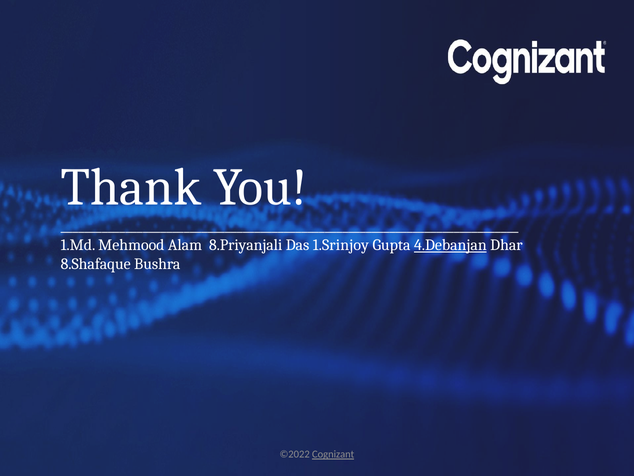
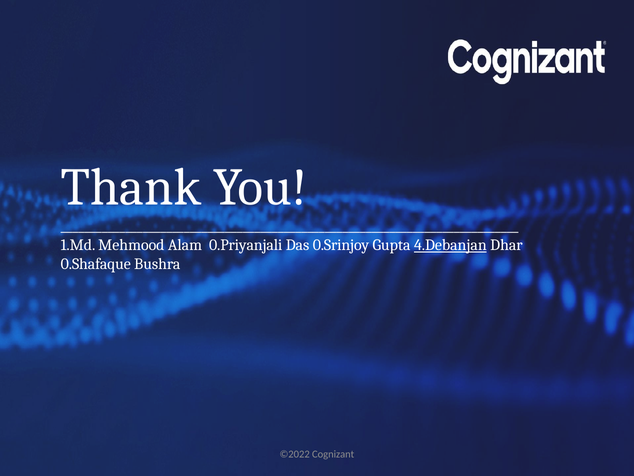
8.Priyanjali: 8.Priyanjali -> 0.Priyanjali
1.Srinjoy: 1.Srinjoy -> 0.Srinjoy
8.Shafaque: 8.Shafaque -> 0.Shafaque
Cognizant underline: present -> none
